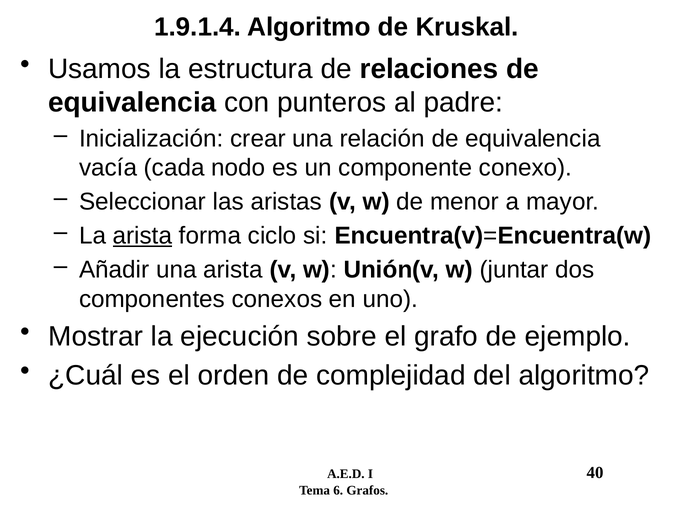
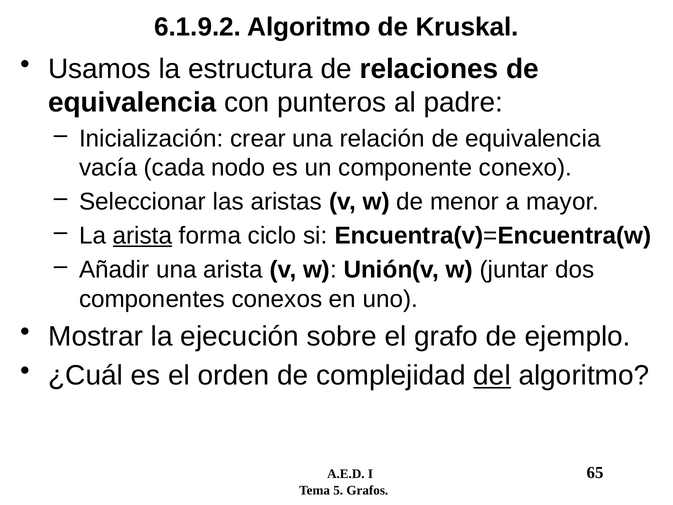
1.9.1.4: 1.9.1.4 -> 6.1.9.2
del underline: none -> present
40: 40 -> 65
6: 6 -> 5
